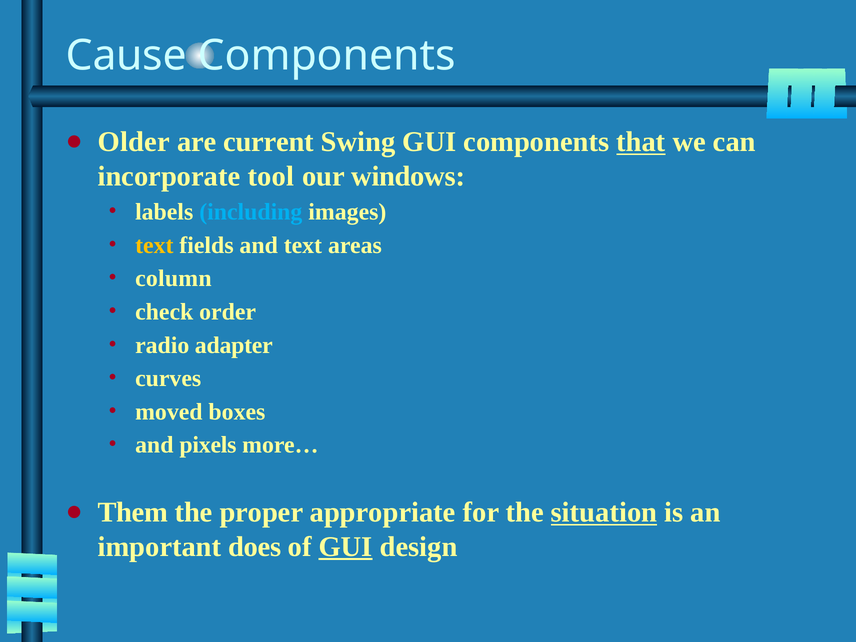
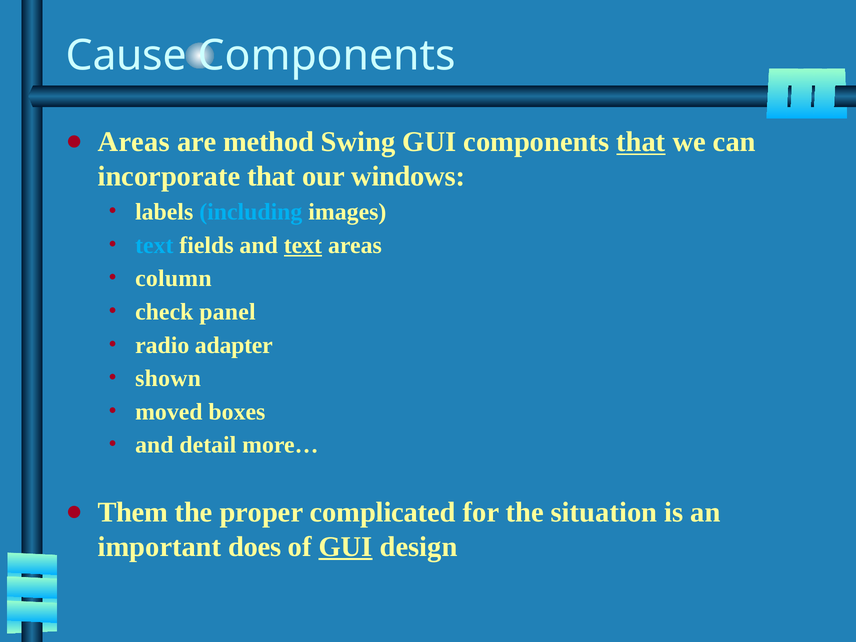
Older at (134, 142): Older -> Areas
current: current -> method
incorporate tool: tool -> that
text at (154, 245) colour: yellow -> light blue
text at (303, 245) underline: none -> present
order: order -> panel
curves: curves -> shown
pixels: pixels -> detail
appropriate: appropriate -> complicated
situation underline: present -> none
